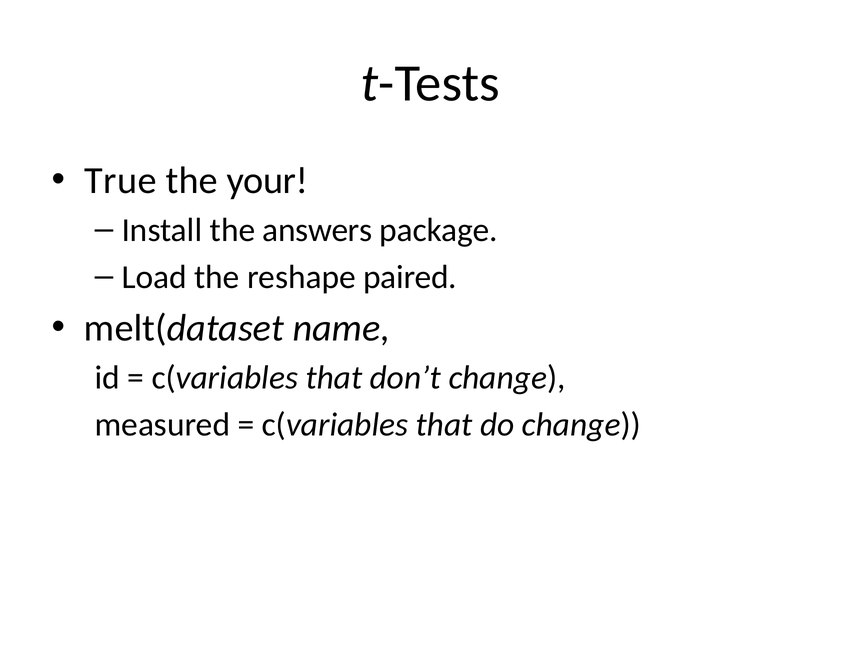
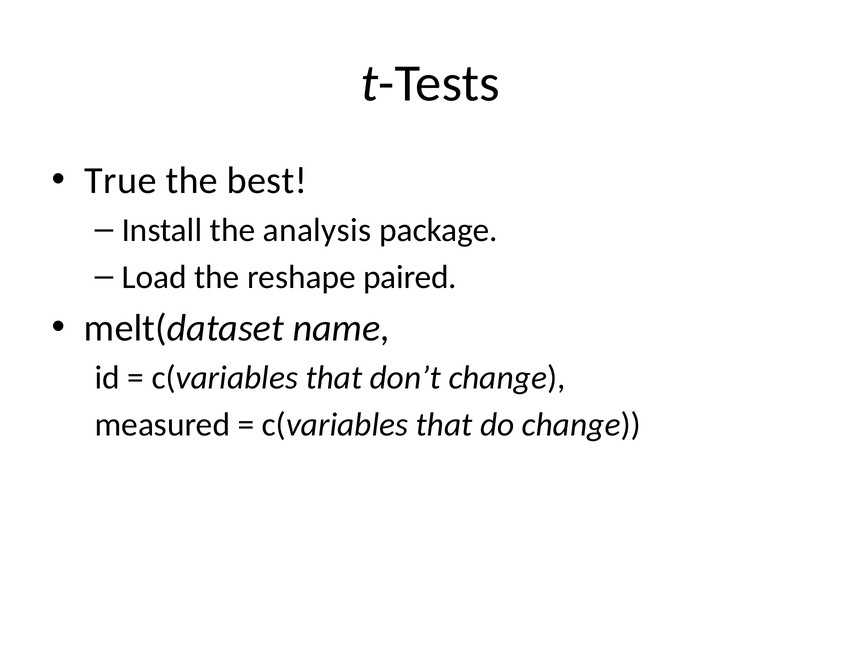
your: your -> best
answers: answers -> analysis
